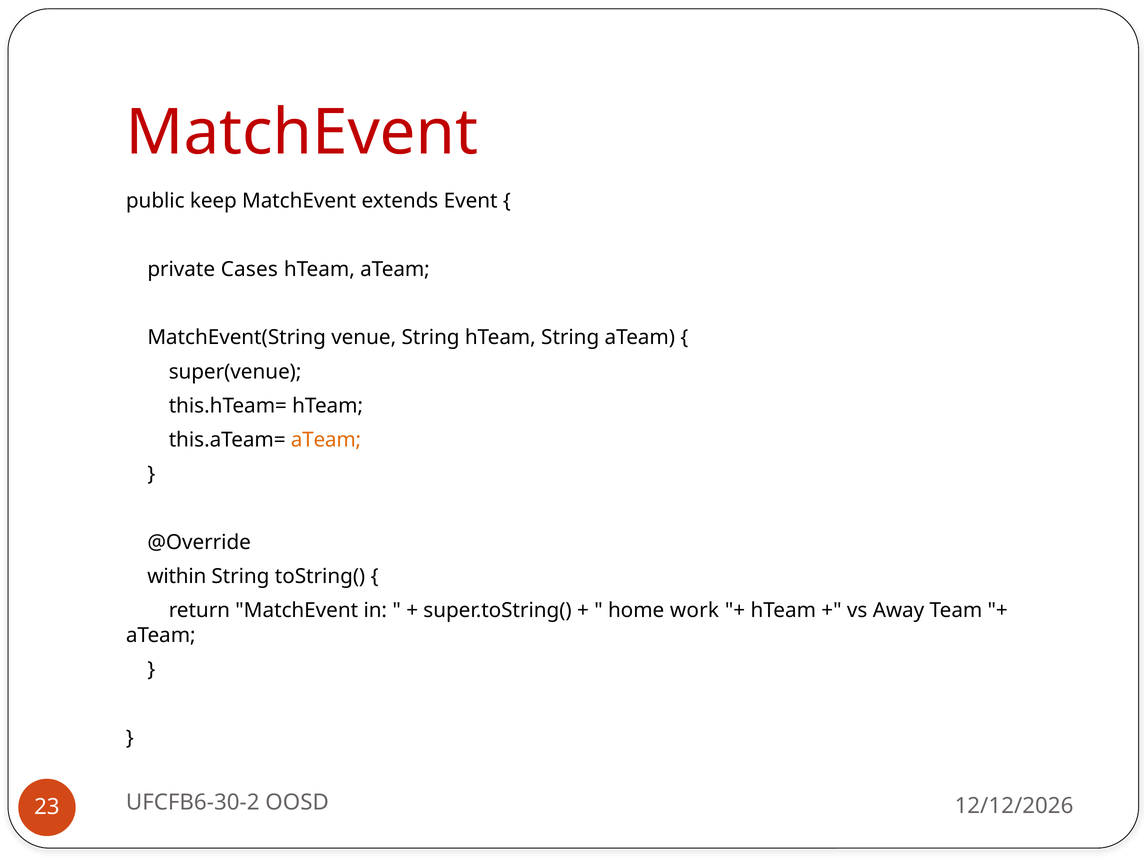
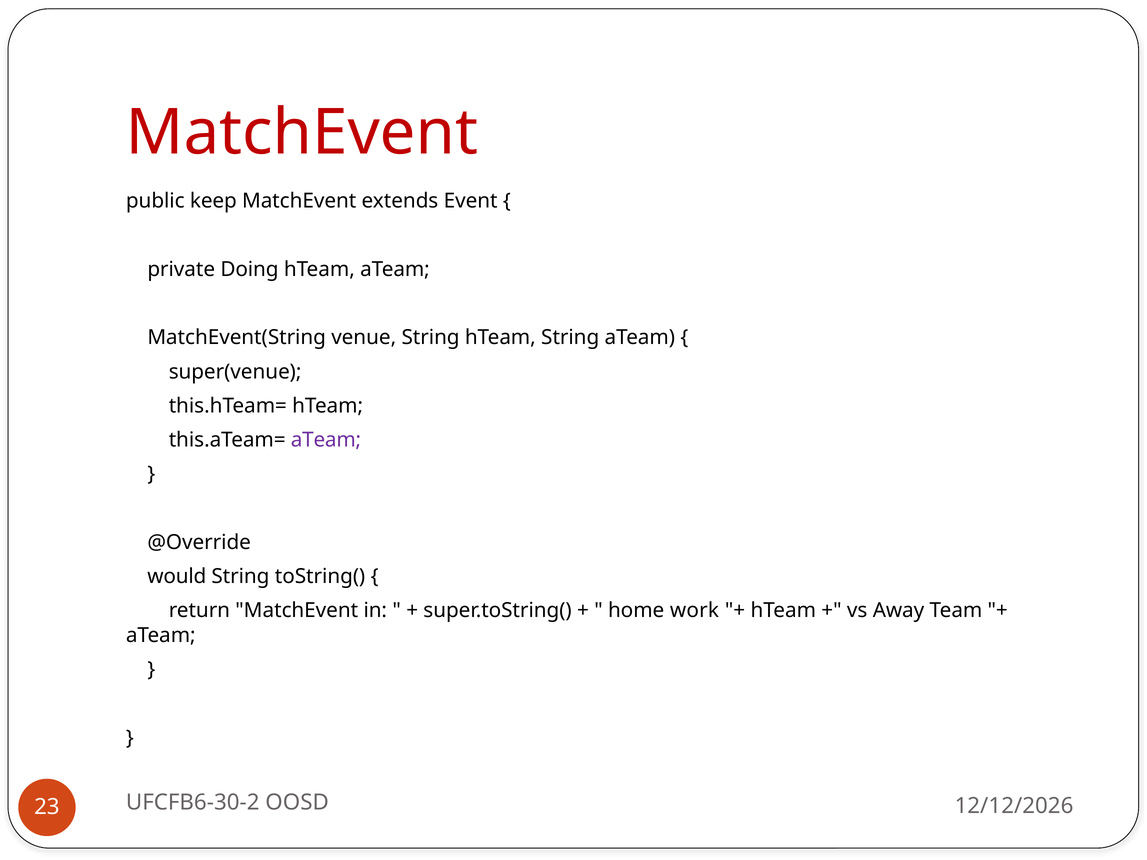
Cases: Cases -> Doing
aTeam at (326, 440) colour: orange -> purple
within: within -> would
